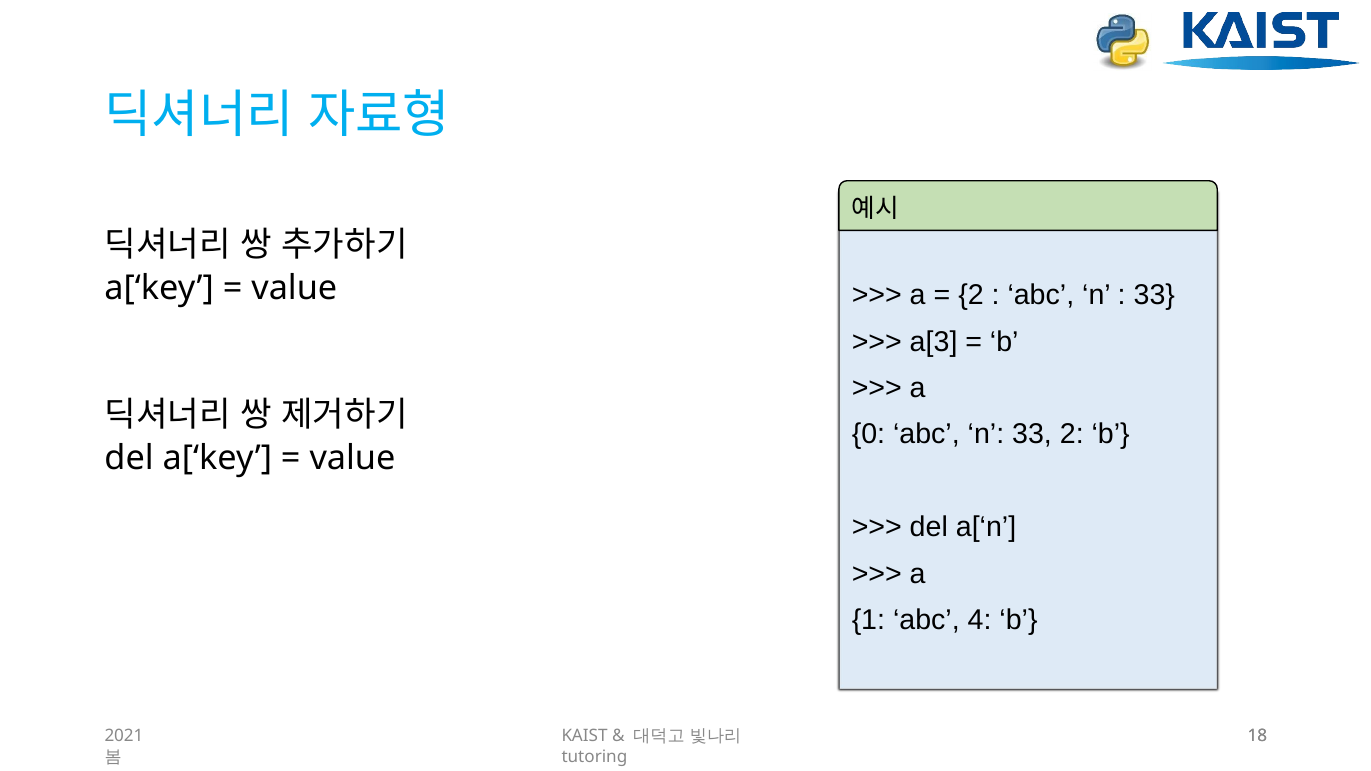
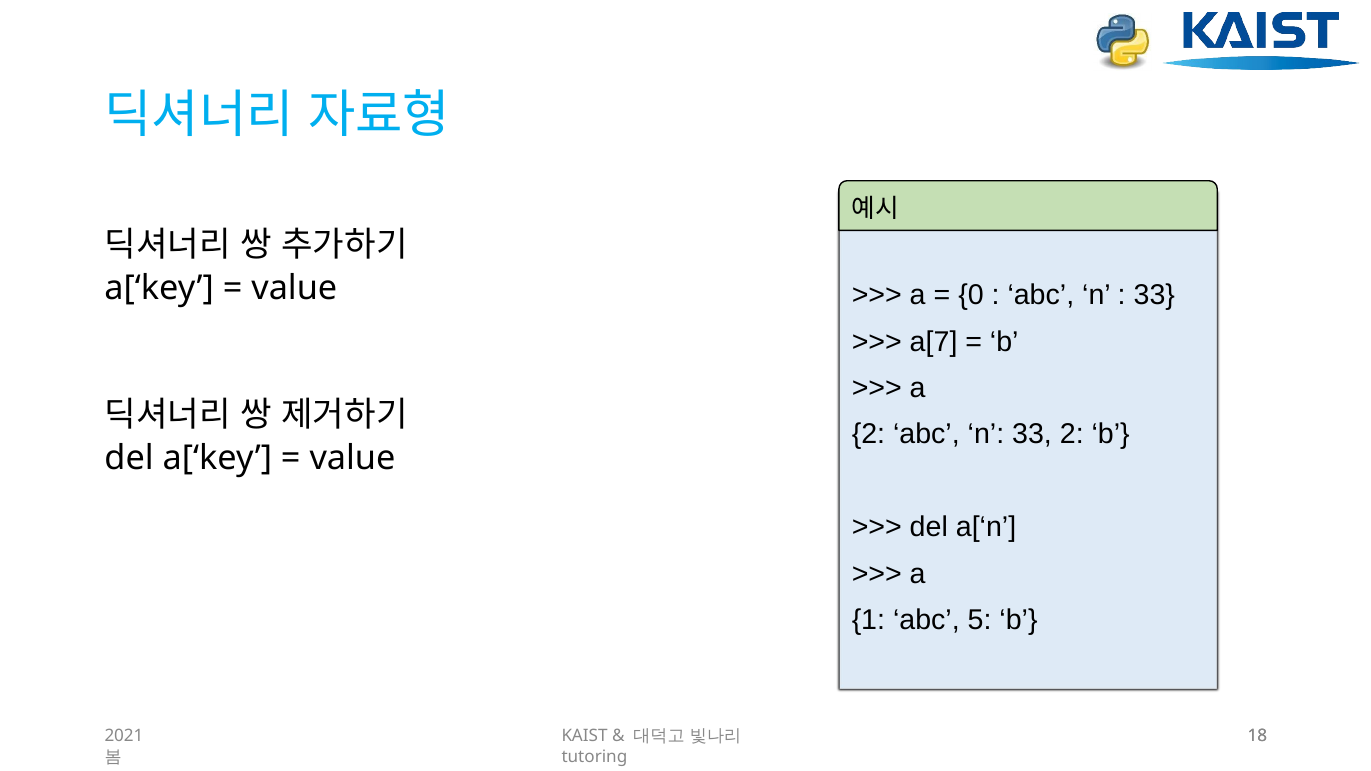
2 at (971, 295): 2 -> 0
a[3: a[3 -> a[7
0 at (868, 435): 0 -> 2
4: 4 -> 5
